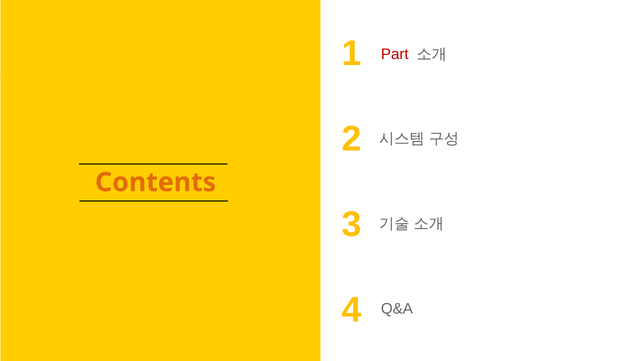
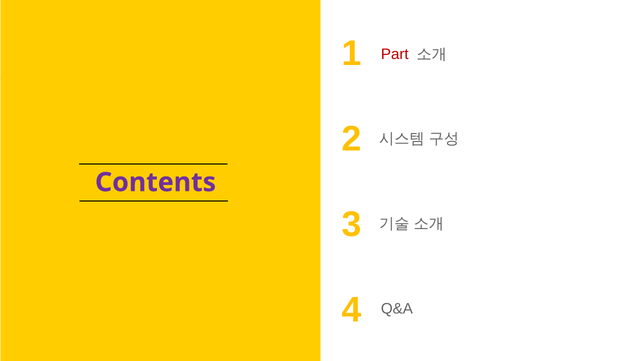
Contents colour: orange -> purple
